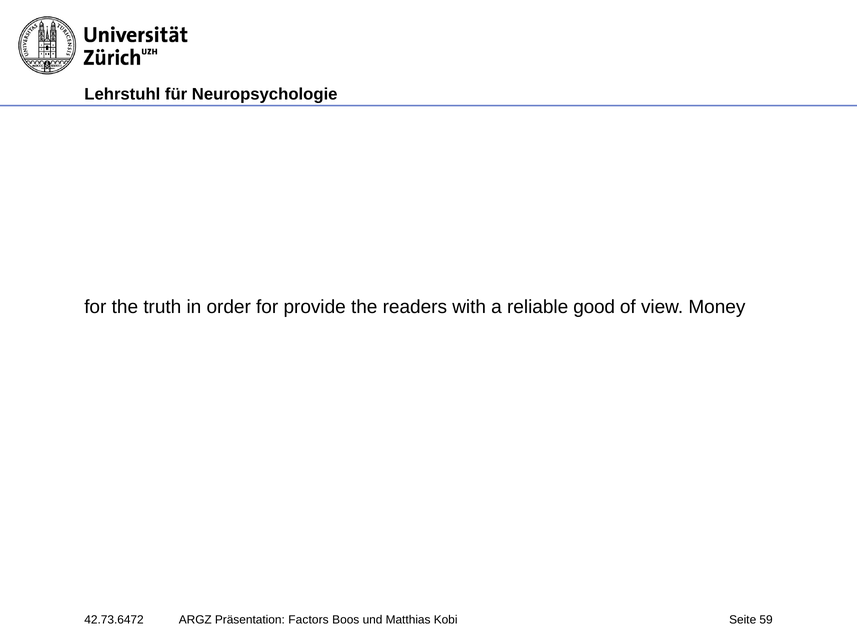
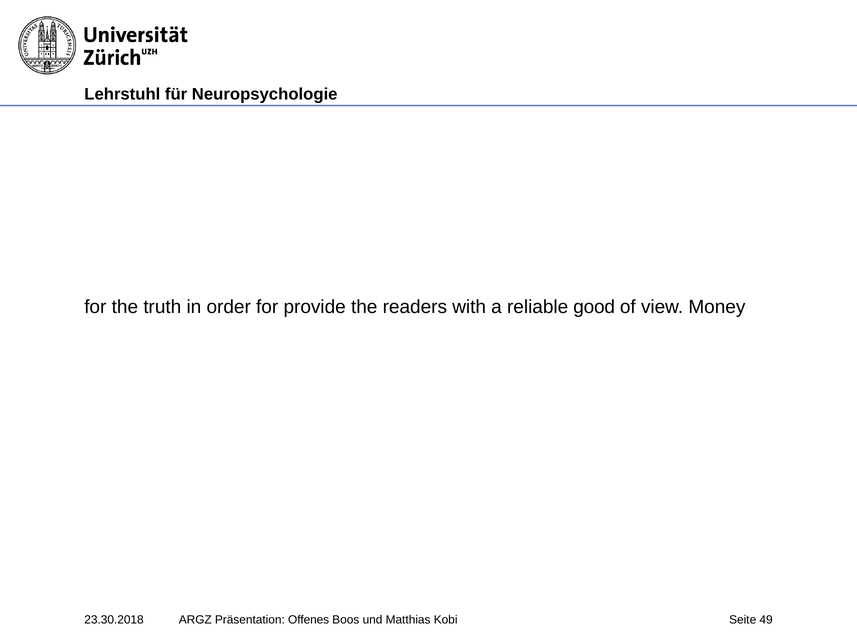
42.73.6472: 42.73.6472 -> 23.30.2018
Factors: Factors -> Offenes
59: 59 -> 49
